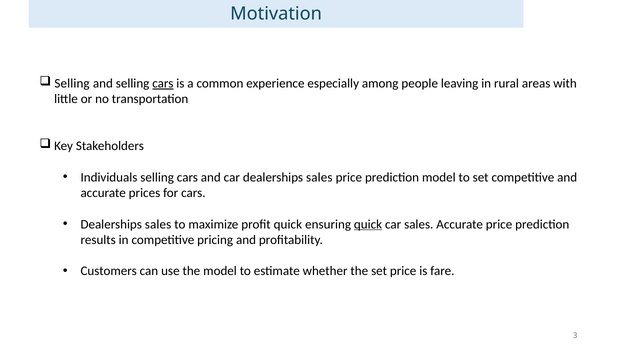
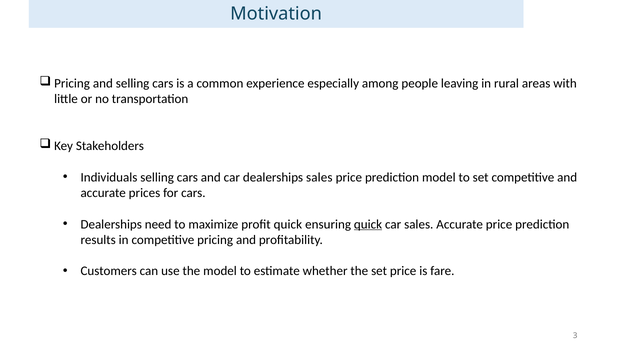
Selling at (72, 83): Selling -> Pricing
cars at (163, 83) underline: present -> none
sales at (158, 224): sales -> need
